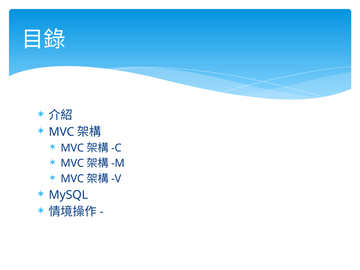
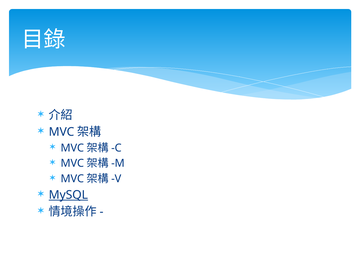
MySQL underline: none -> present
